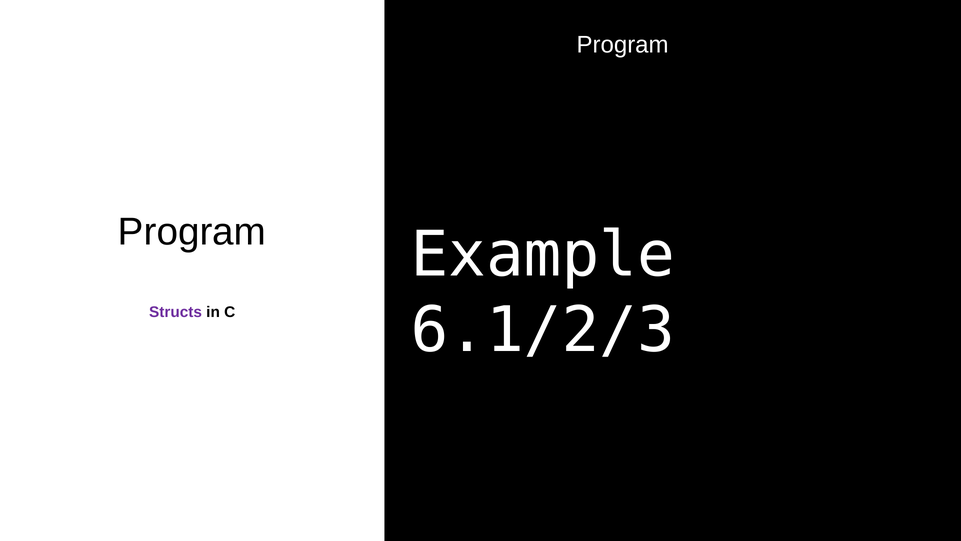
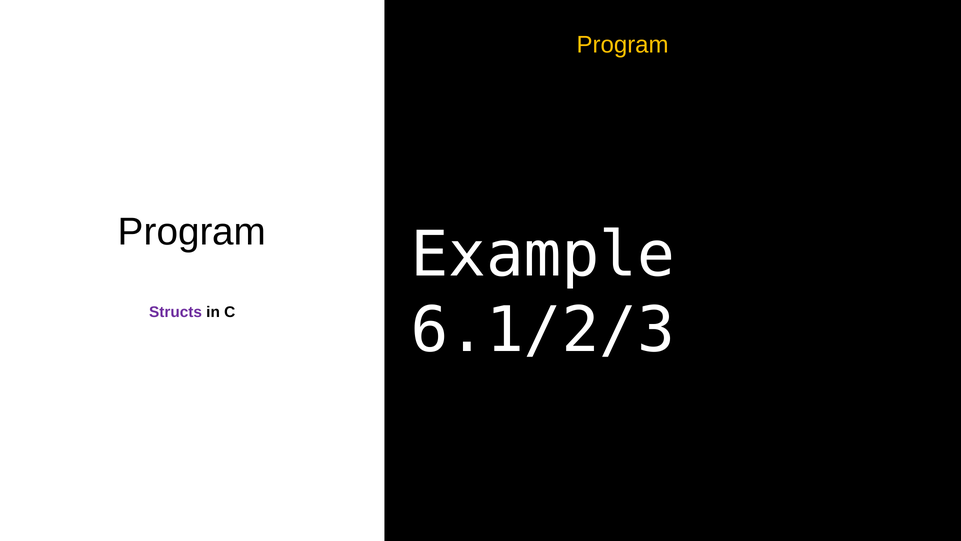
Program at (623, 45) colour: white -> yellow
